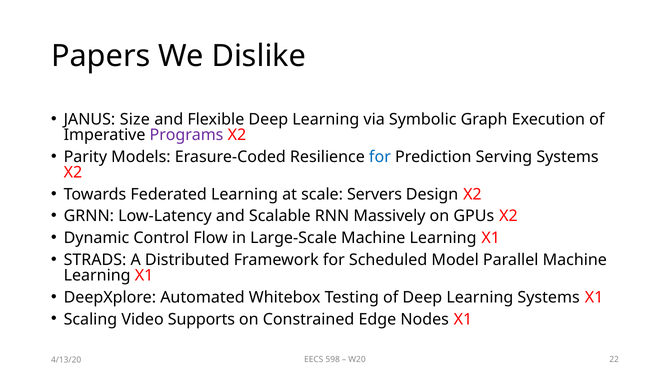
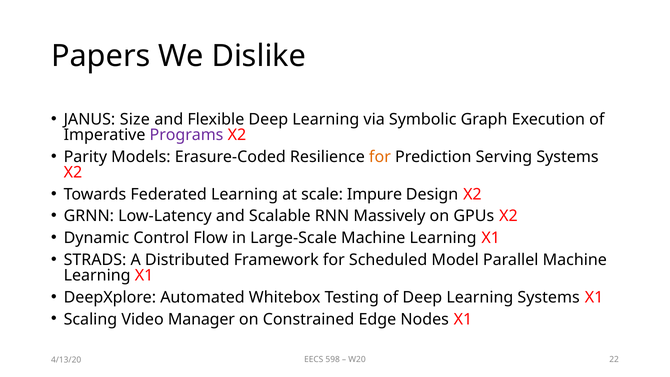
for at (380, 157) colour: blue -> orange
Servers: Servers -> Impure
Supports: Supports -> Manager
